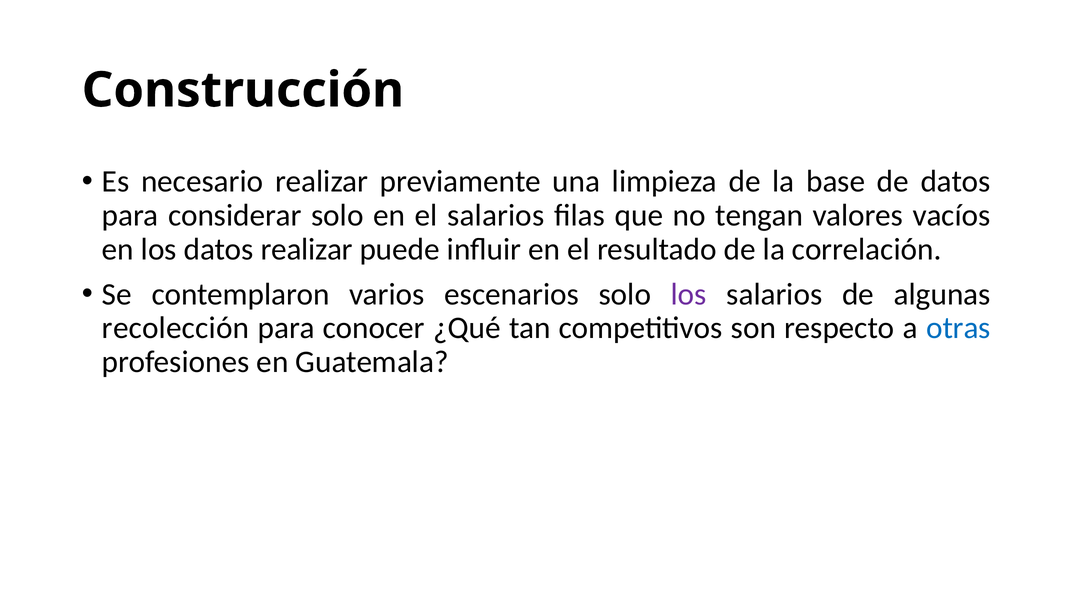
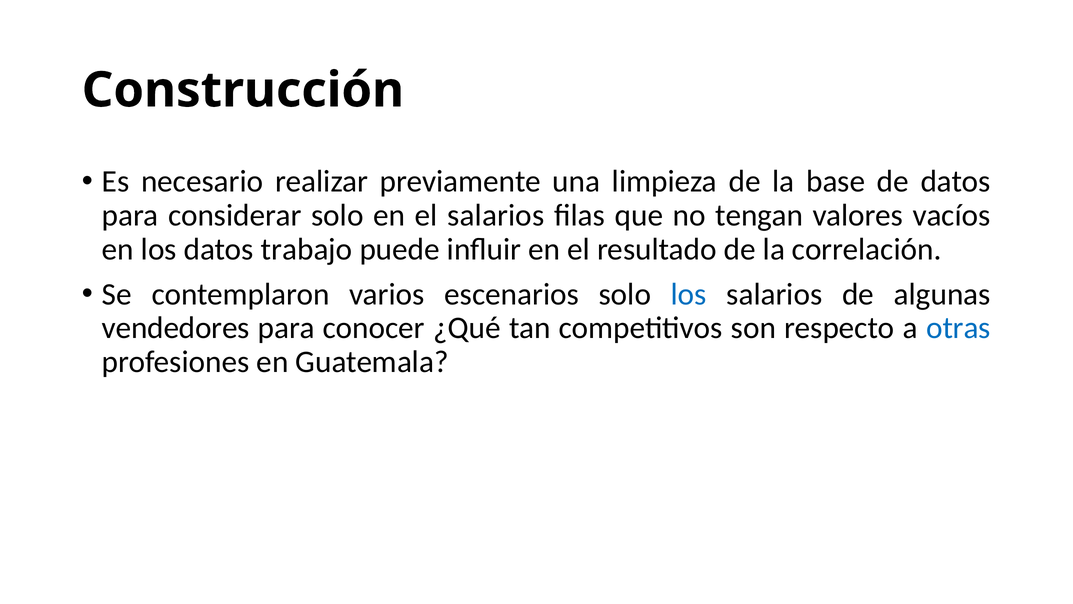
datos realizar: realizar -> trabajo
los at (689, 294) colour: purple -> blue
recolección: recolección -> vendedores
